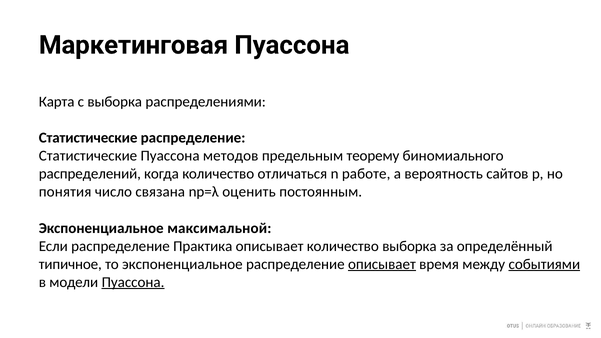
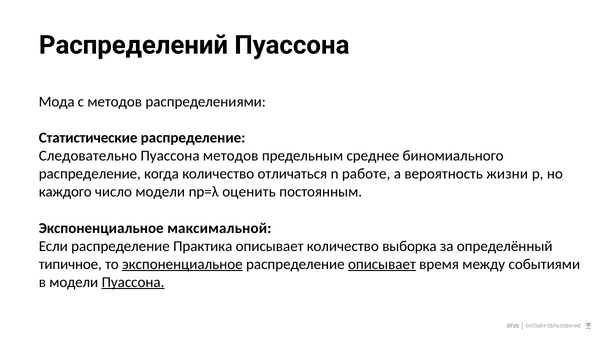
Маркетинговая: Маркетинговая -> Распределений
Карта: Карта -> Мода
с выборка: выборка -> методов
Статистические at (88, 156): Статистические -> Следовательно
теорему: теорему -> среднее
распределений at (90, 174): распределений -> распределение
сайтов: сайтов -> жизни
понятия: понятия -> каждого
число связана: связана -> модели
экспоненциальное at (182, 264) underline: none -> present
событиями underline: present -> none
